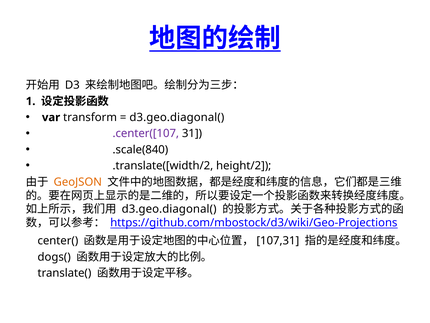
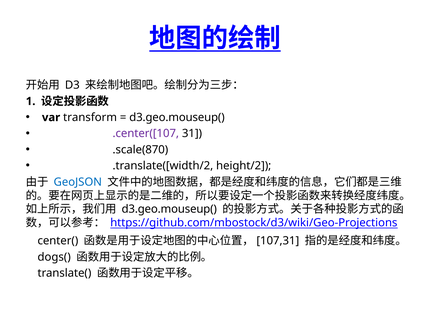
d3.geo.diagonal( at (177, 117): d3.geo.diagonal( -> d3.geo.mouseup(
.scale(840: .scale(840 -> .scale(870
GeoJSON colour: orange -> blue
d3.geo.diagonal( at (169, 209): d3.geo.diagonal( -> d3.geo.mouseup(
